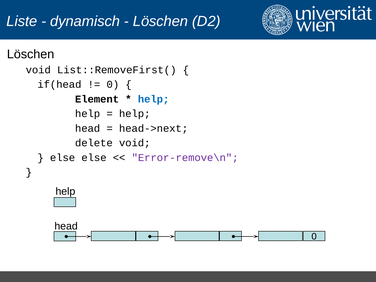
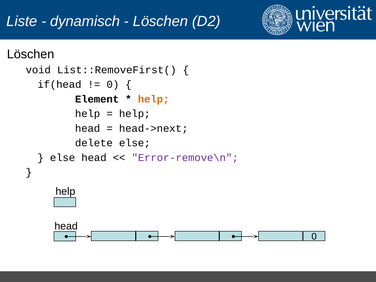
help at (154, 99) colour: blue -> orange
delete void: void -> else
else else: else -> head
